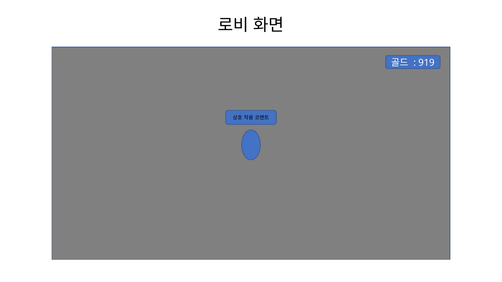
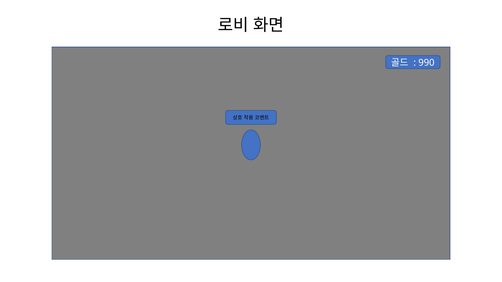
919: 919 -> 990
